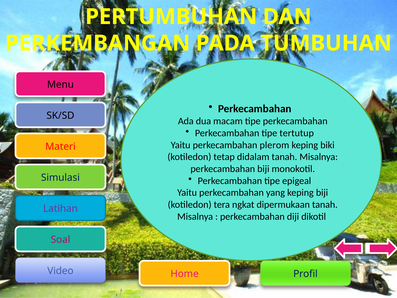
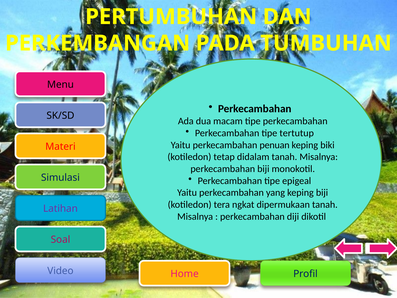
plerom: plerom -> penuan
